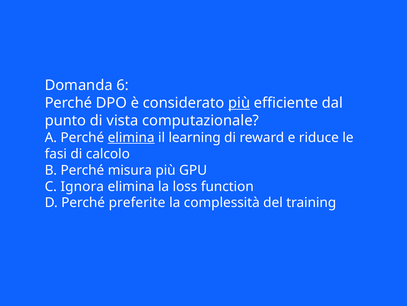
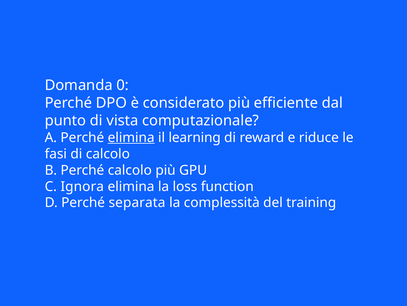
6: 6 -> 0
più at (239, 103) underline: present -> none
Perché misura: misura -> calcolo
preferite: preferite -> separata
